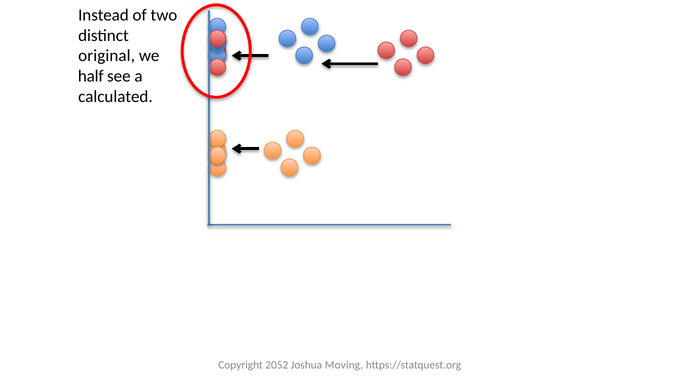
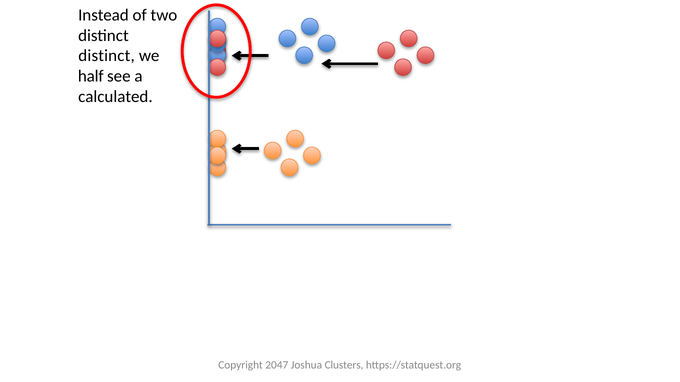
original at (107, 56): original -> distinct
2052: 2052 -> 2047
Moving: Moving -> Clusters
